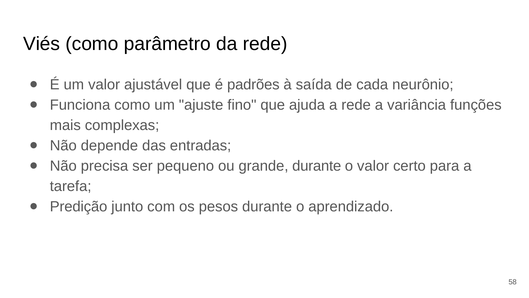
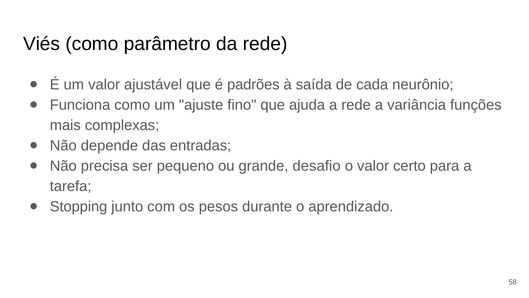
grande durante: durante -> desafio
Predição: Predição -> Stopping
